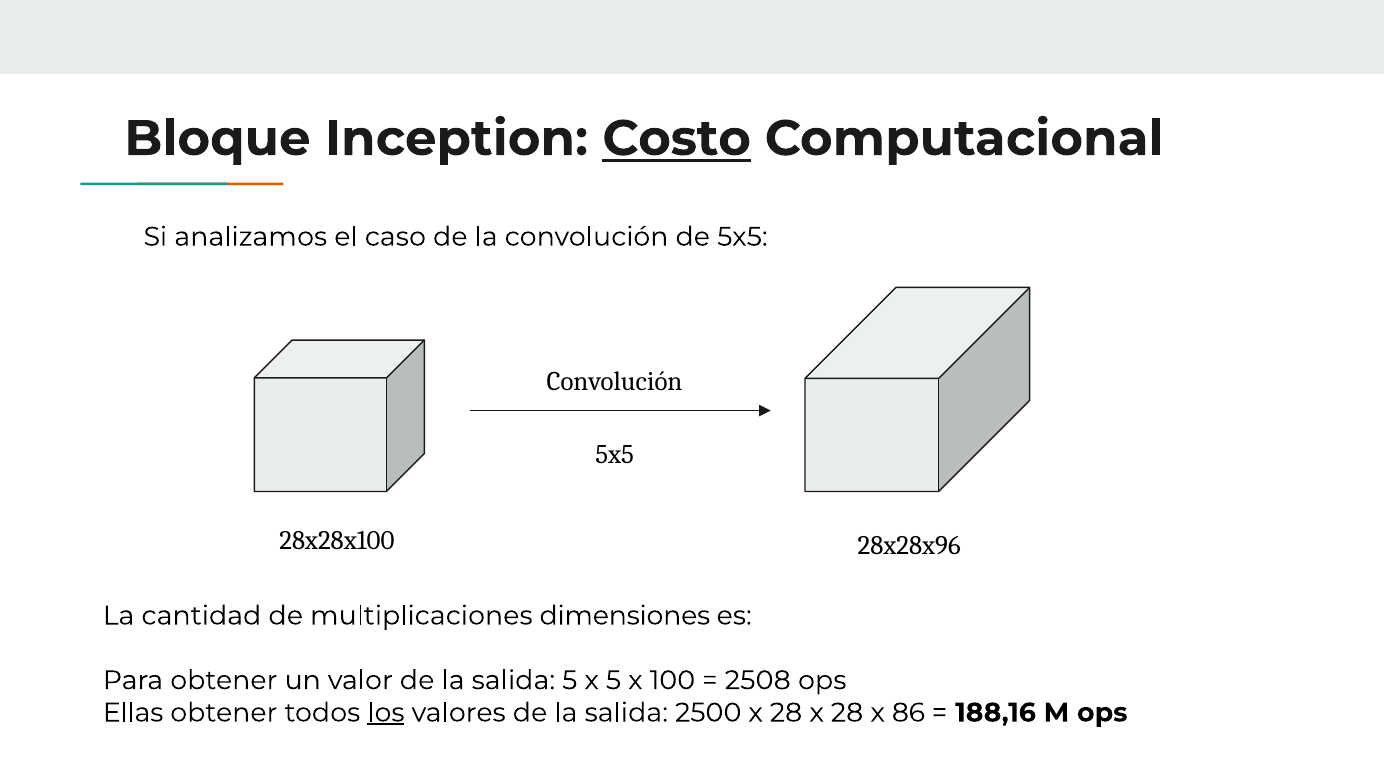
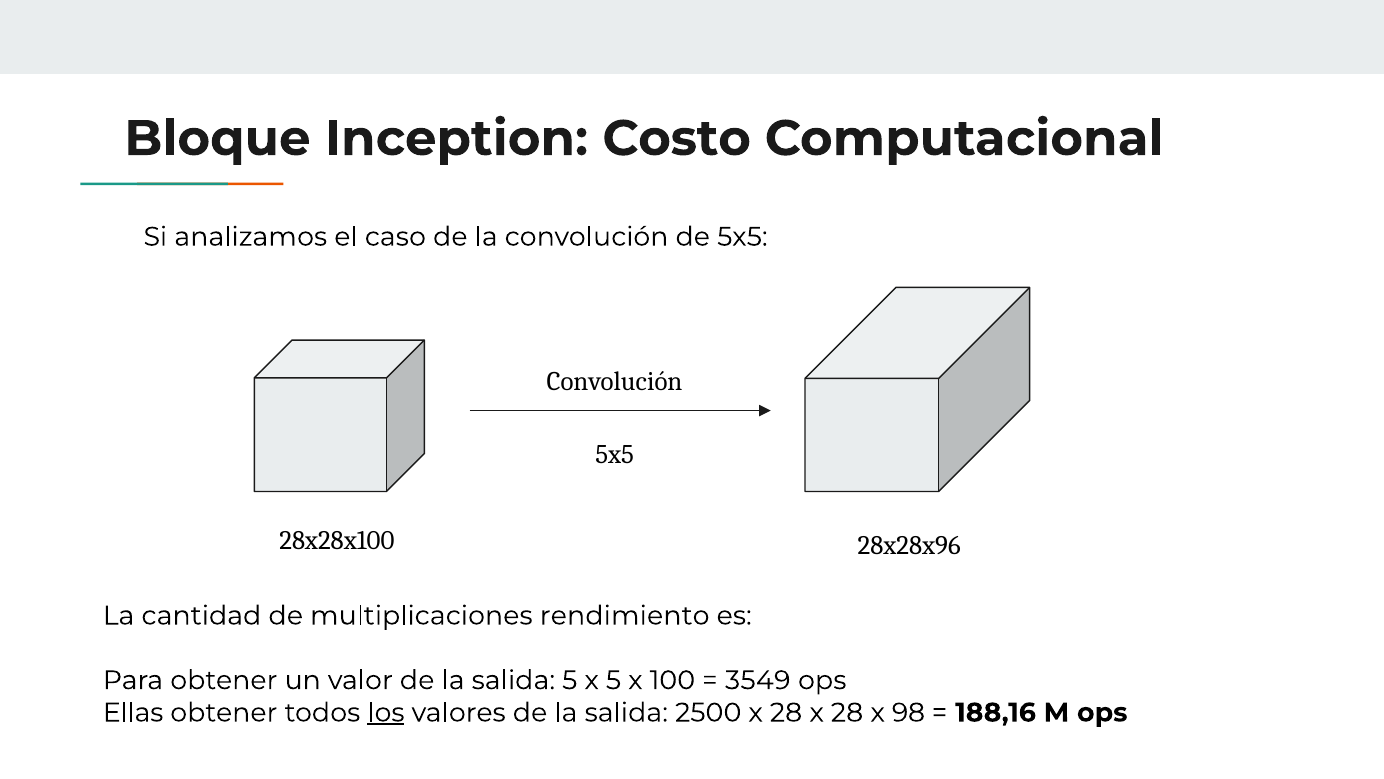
Costo underline: present -> none
dimensiones: dimensiones -> rendimiento
2508: 2508 -> 3549
86: 86 -> 98
